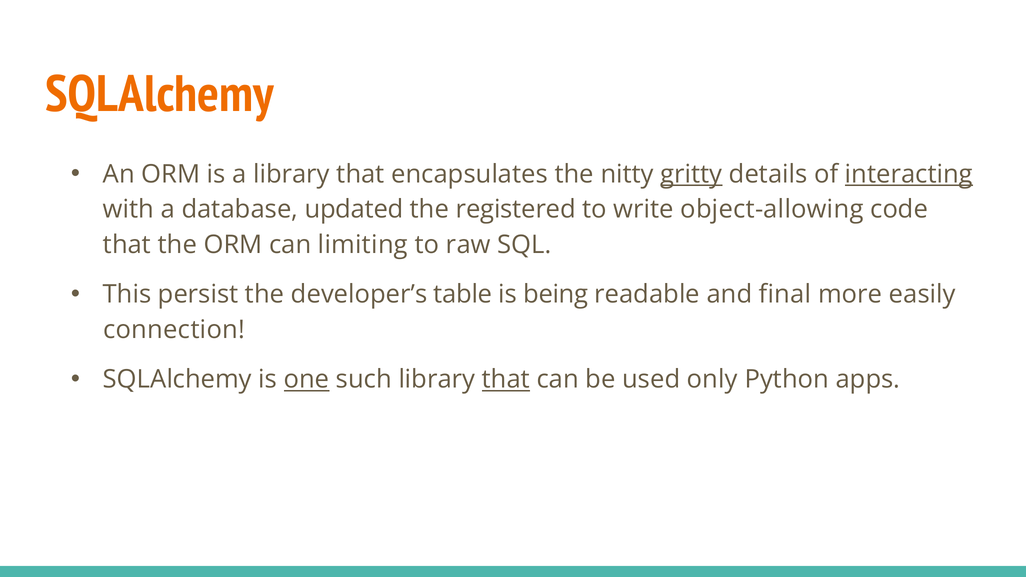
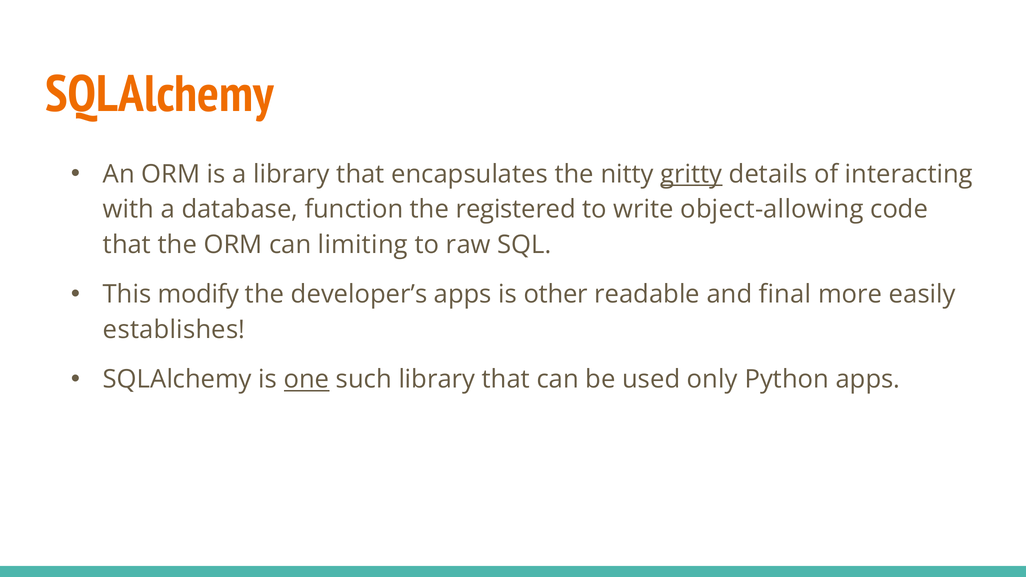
interacting underline: present -> none
updated: updated -> function
persist: persist -> modify
developer’s table: table -> apps
being: being -> other
connection: connection -> establishes
that at (506, 380) underline: present -> none
